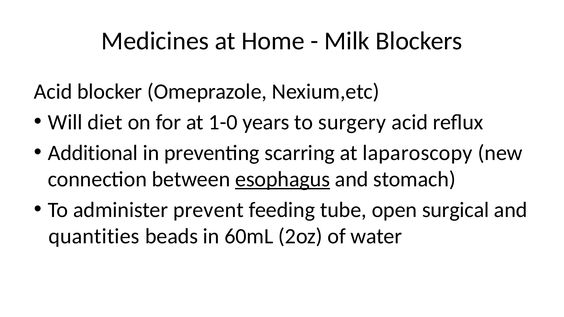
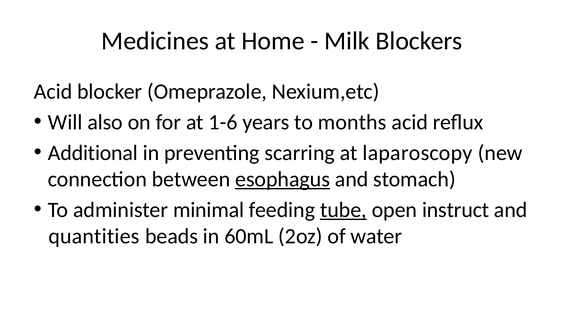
diet: diet -> also
1-0: 1-0 -> 1-6
surgery: surgery -> months
prevent: prevent -> minimal
tube underline: none -> present
surgical: surgical -> instruct
